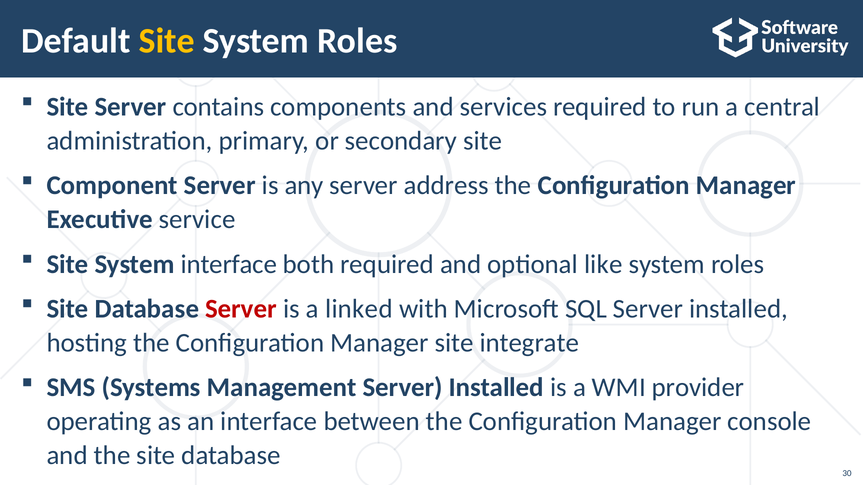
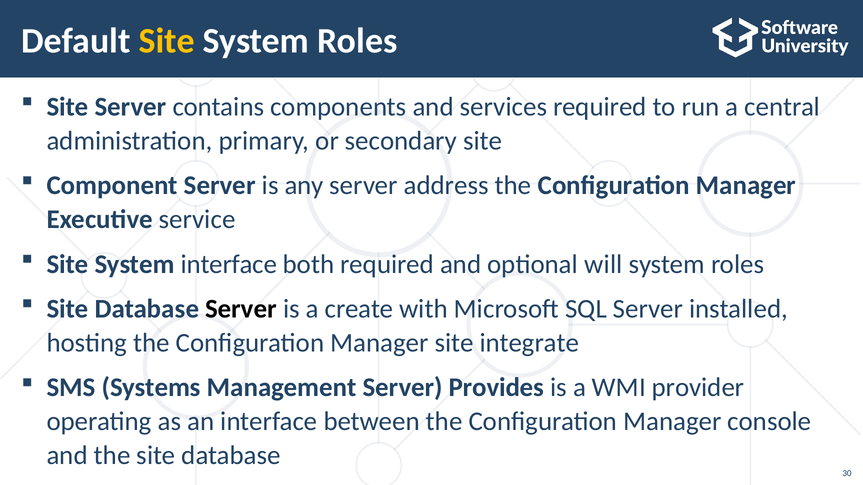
like: like -> will
Server at (241, 309) colour: red -> black
linked: linked -> create
Management Server Installed: Installed -> Provides
